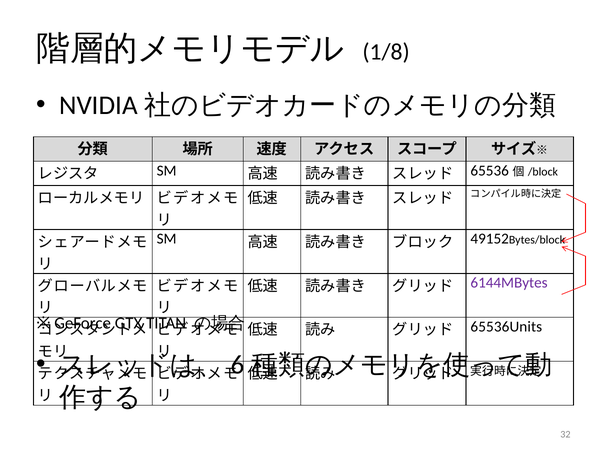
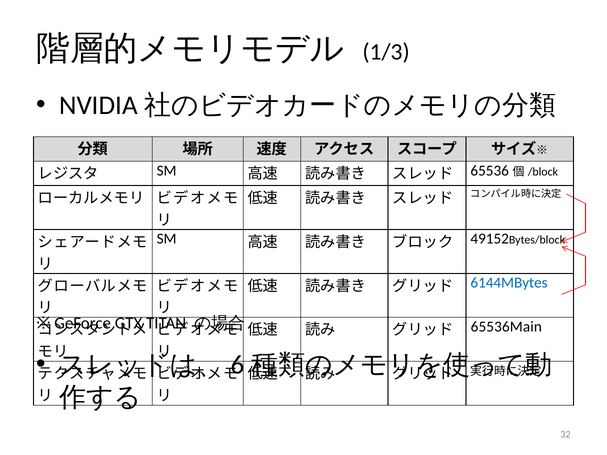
1/8: 1/8 -> 1/3
6144MBytes colour: purple -> blue
65536Units: 65536Units -> 65536Main
